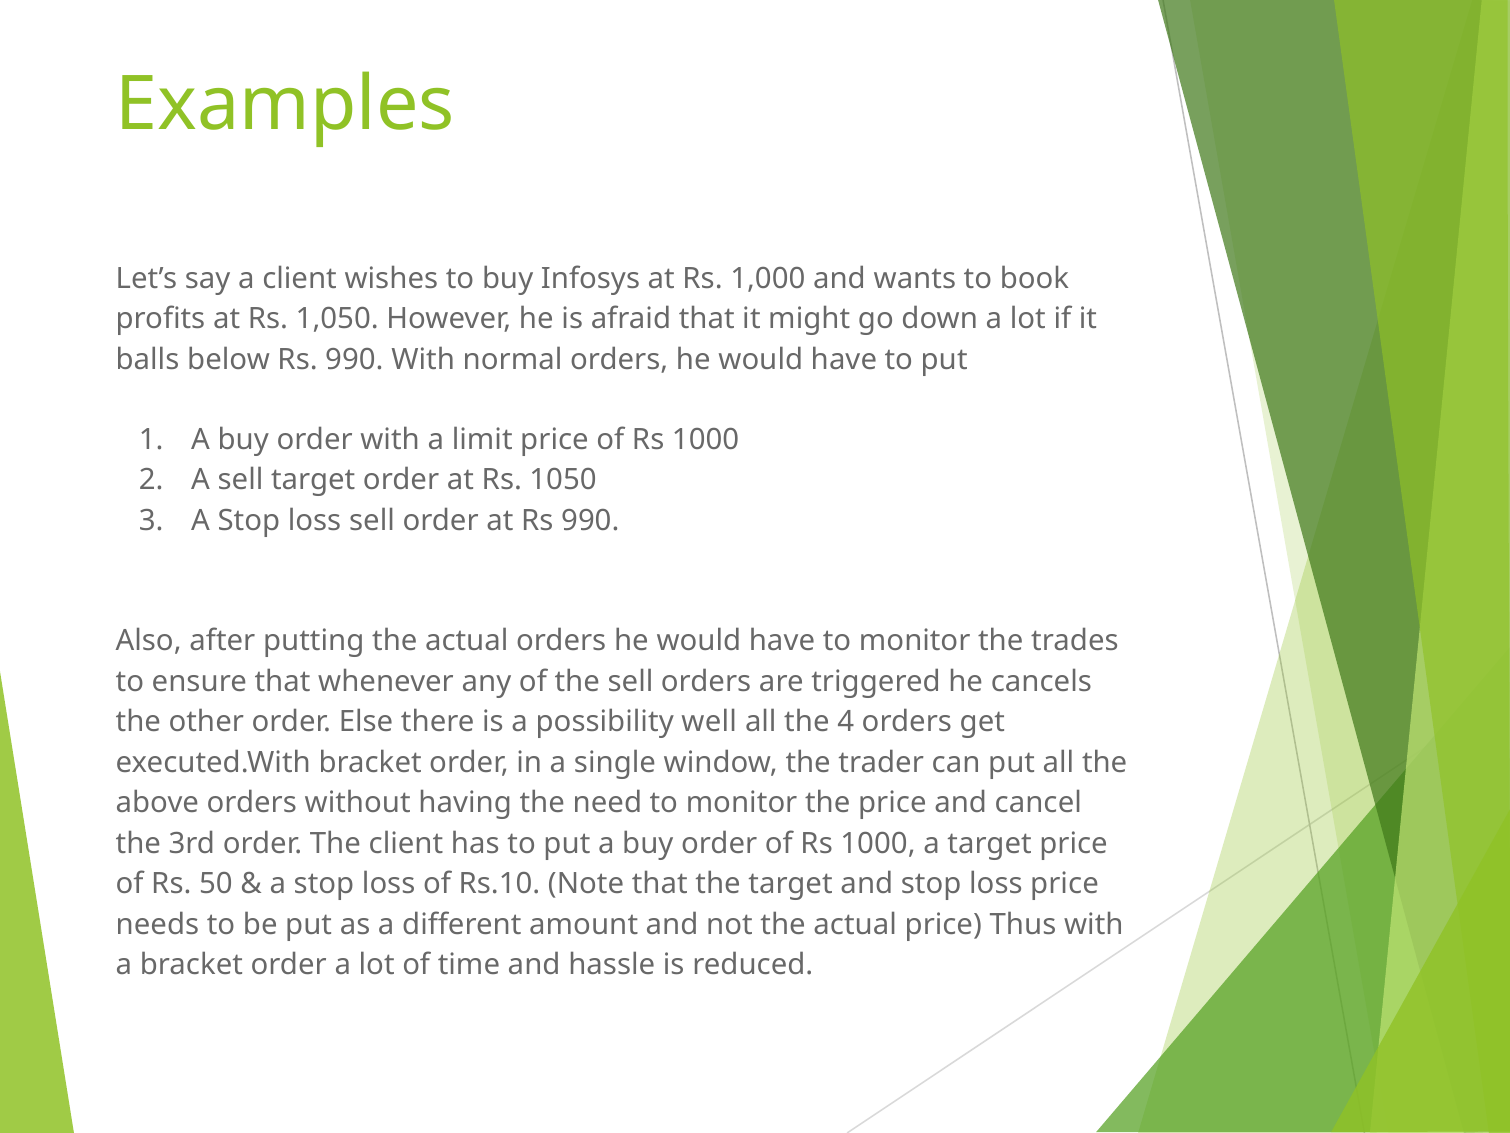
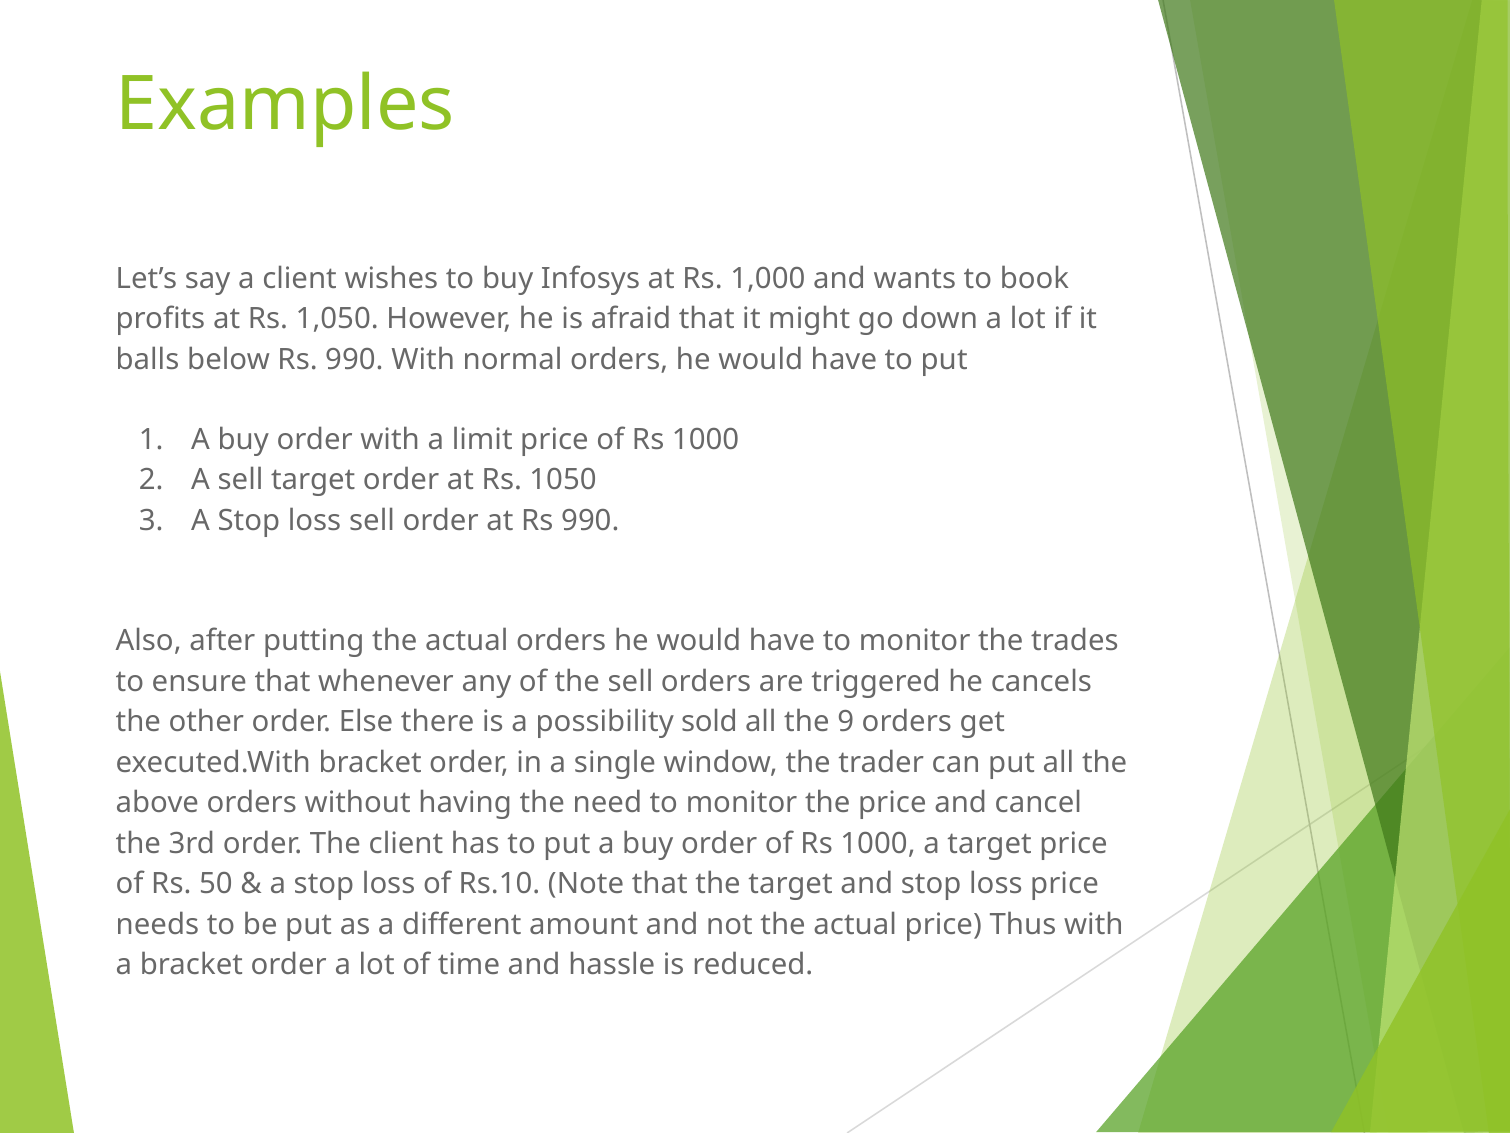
well: well -> sold
4: 4 -> 9
